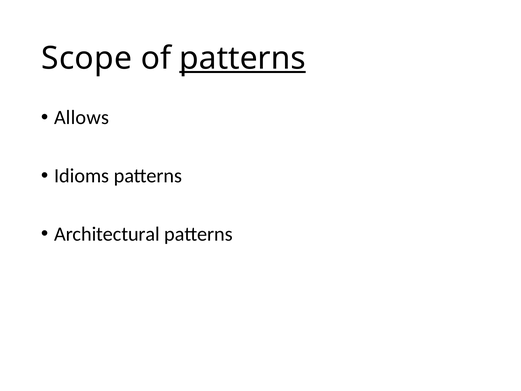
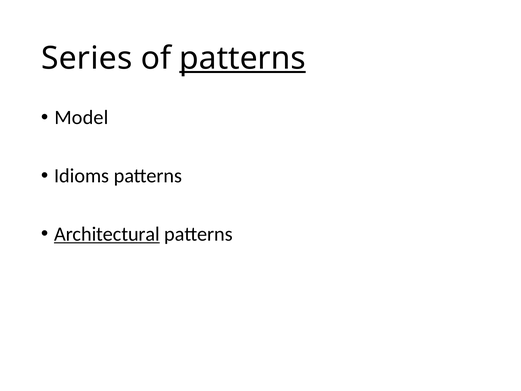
Scope: Scope -> Series
Allows: Allows -> Model
Architectural underline: none -> present
